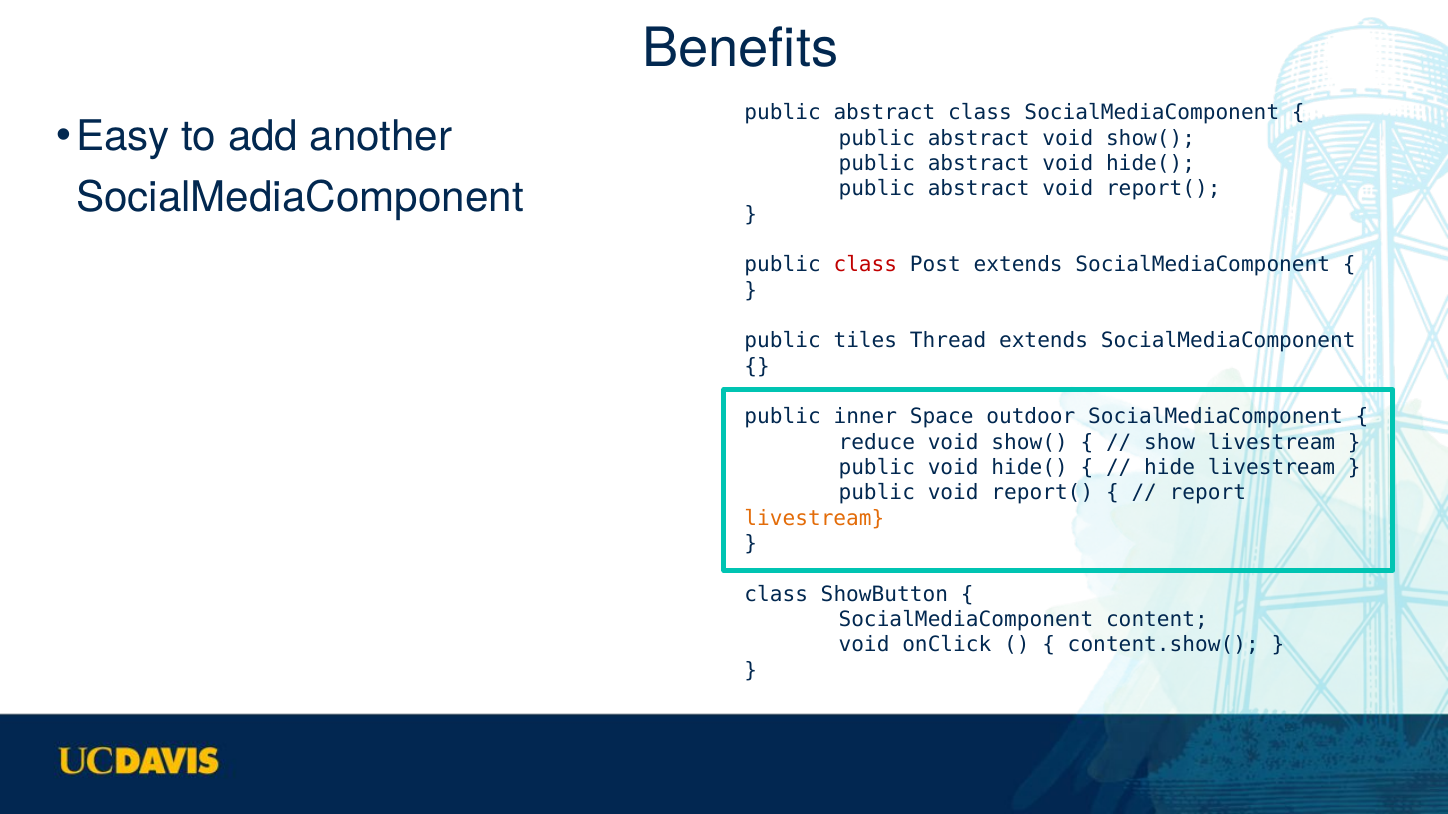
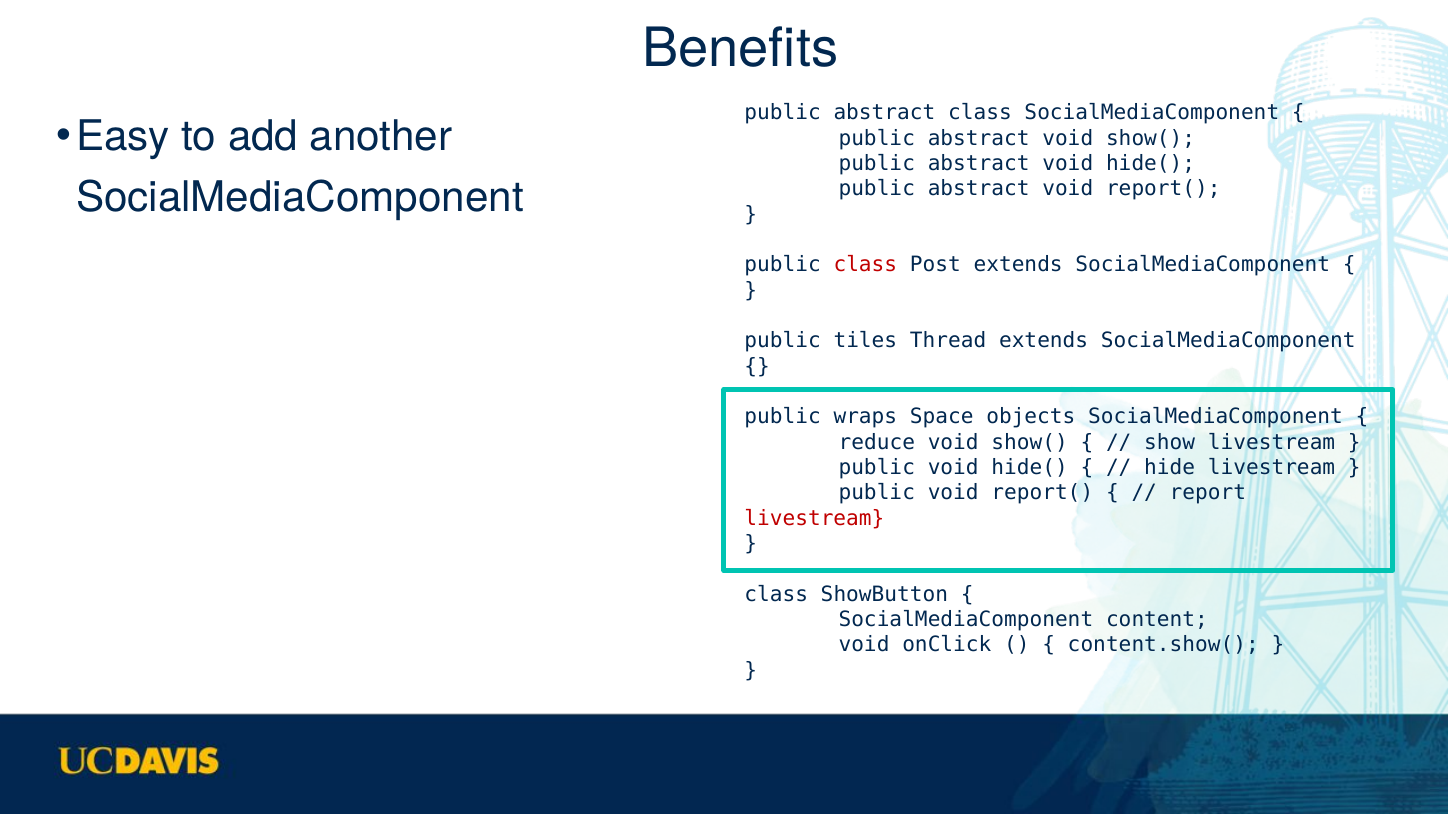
inner: inner -> wraps
outdoor: outdoor -> objects
livestream at (814, 518) colour: orange -> red
